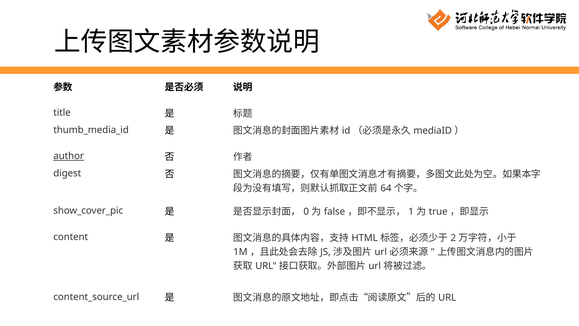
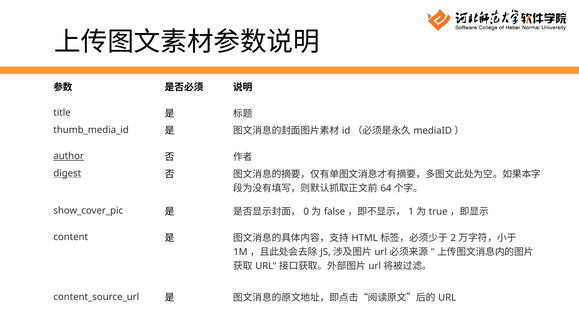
digest underline: none -> present
